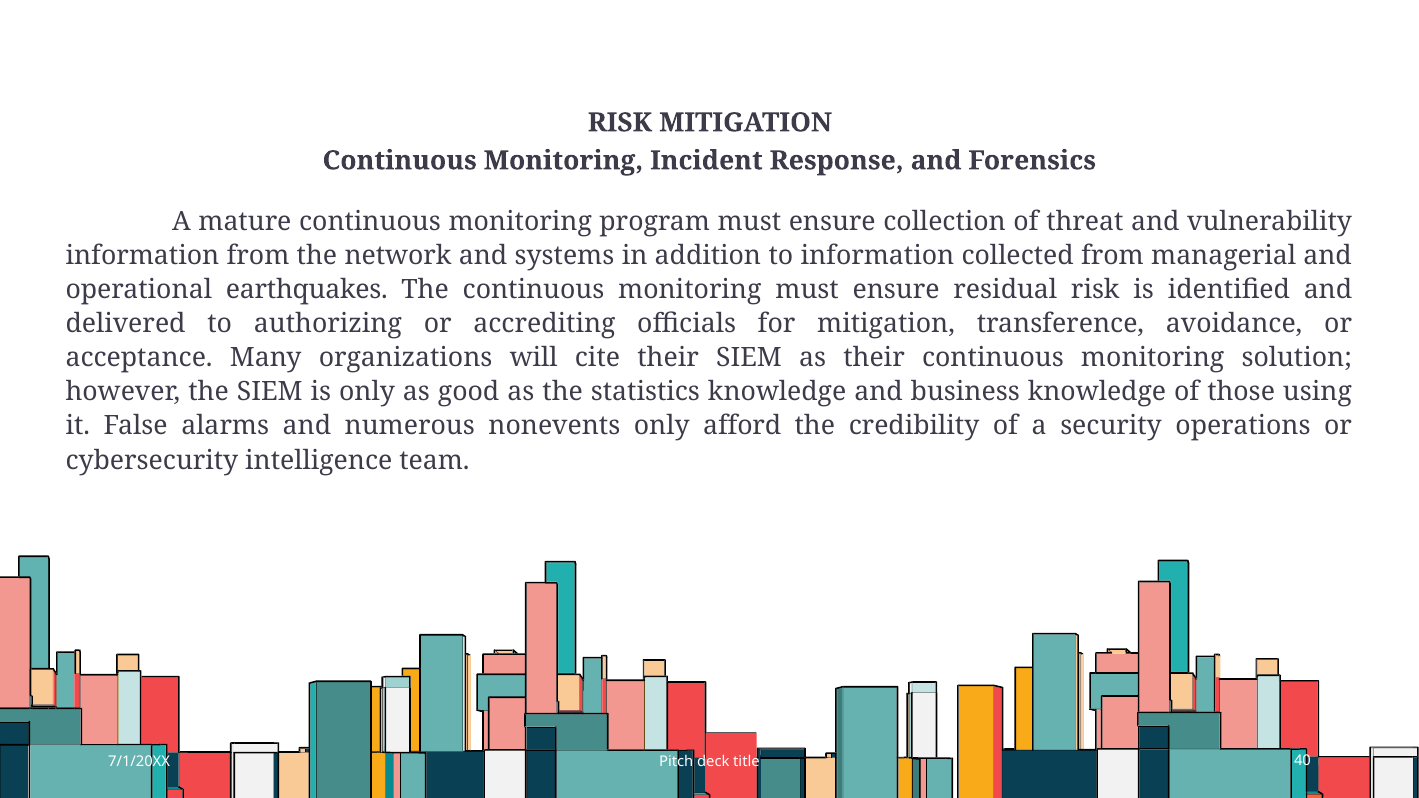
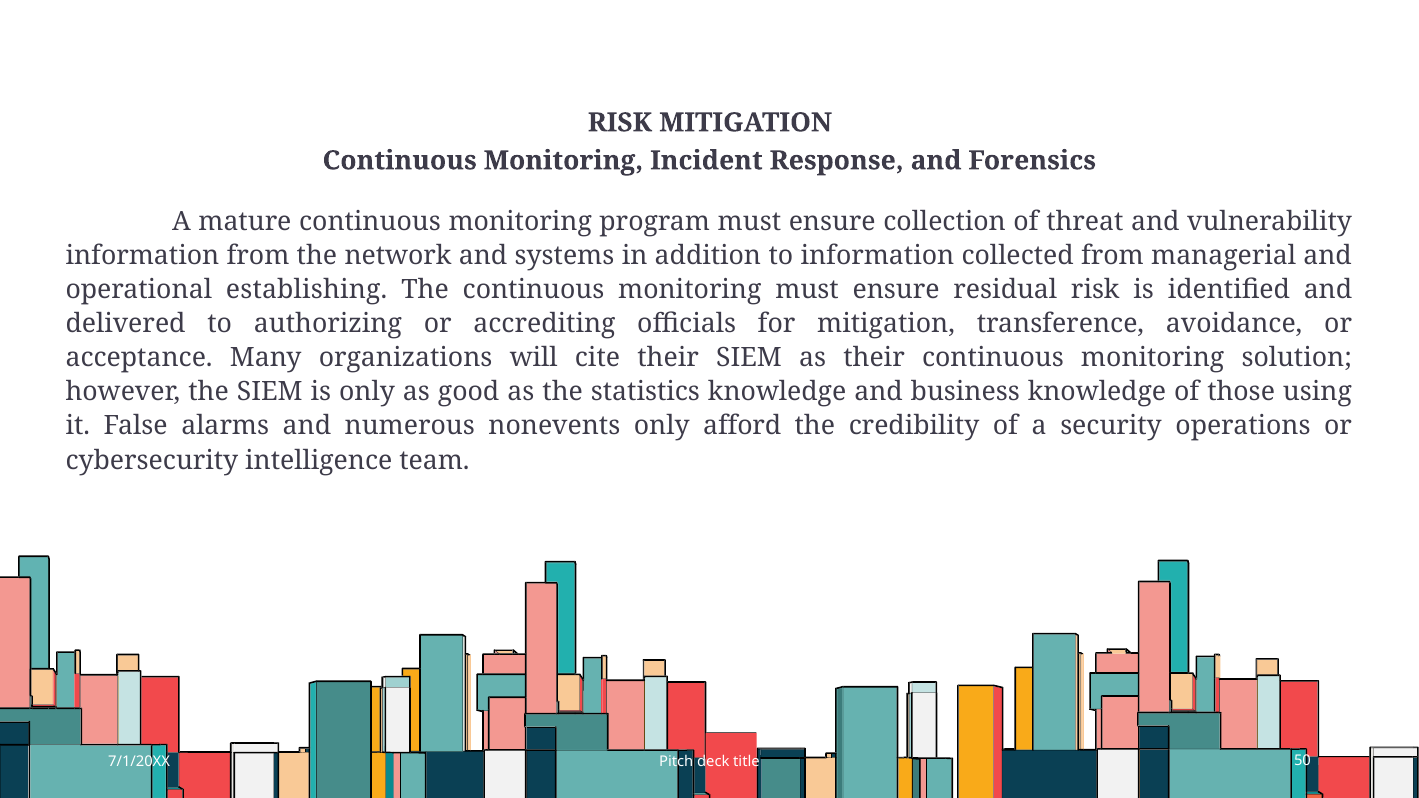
earthquakes: earthquakes -> establishing
40: 40 -> 50
